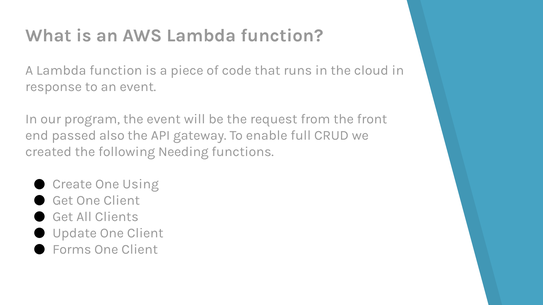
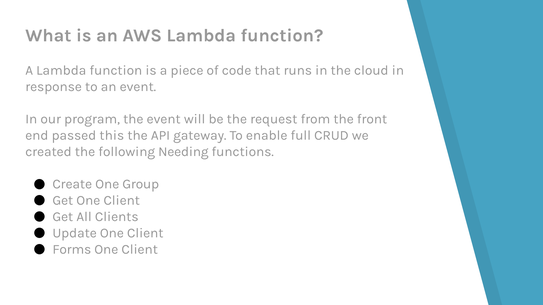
also: also -> this
Using: Using -> Group
